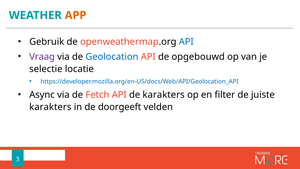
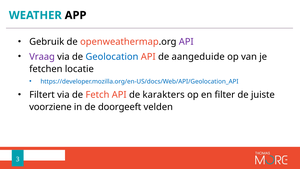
APP colour: orange -> black
API at (186, 42) colour: blue -> purple
opgebouwd: opgebouwd -> aangeduide
selectie: selectie -> fetchen
Async: Async -> Filtert
karakters at (50, 107): karakters -> voorziene
